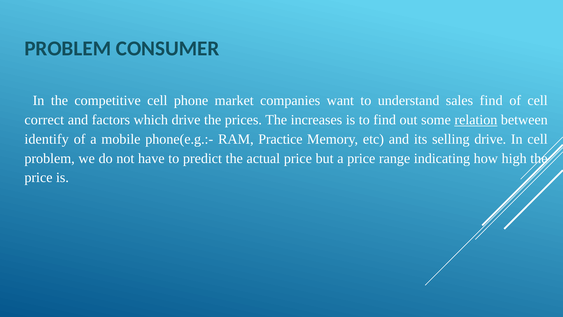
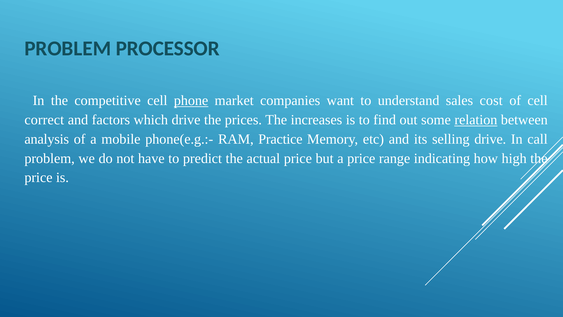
CONSUMER: CONSUMER -> PROCESSOR
phone underline: none -> present
sales find: find -> cost
identify: identify -> analysis
In cell: cell -> call
